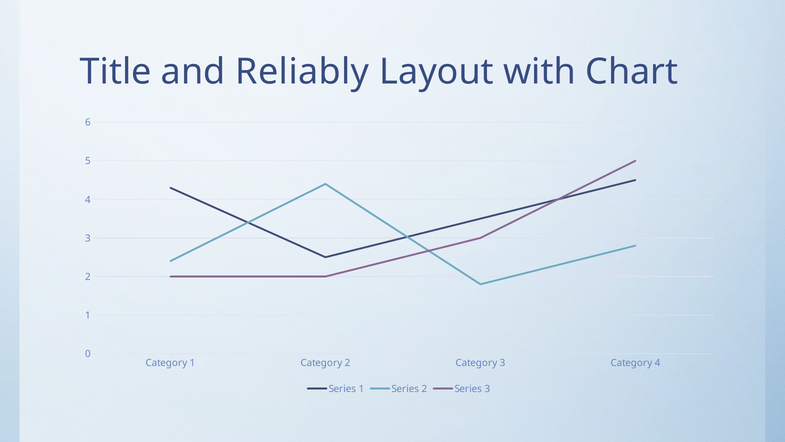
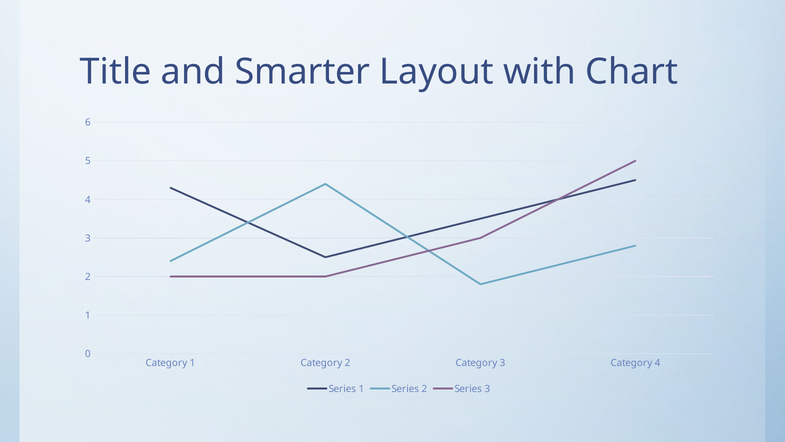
Reliably: Reliably -> Smarter
